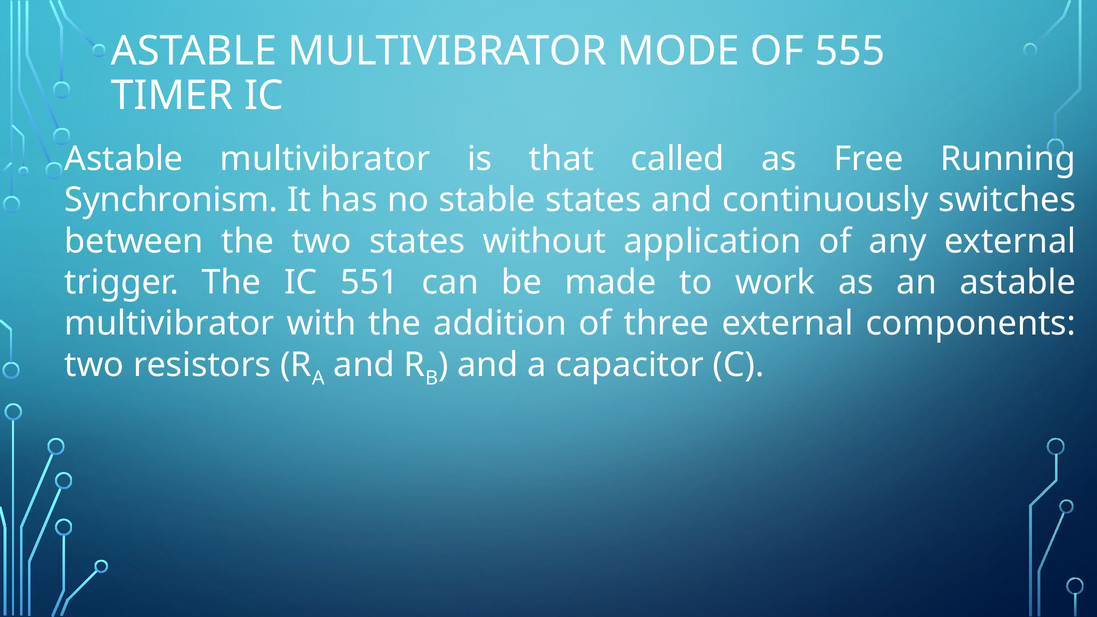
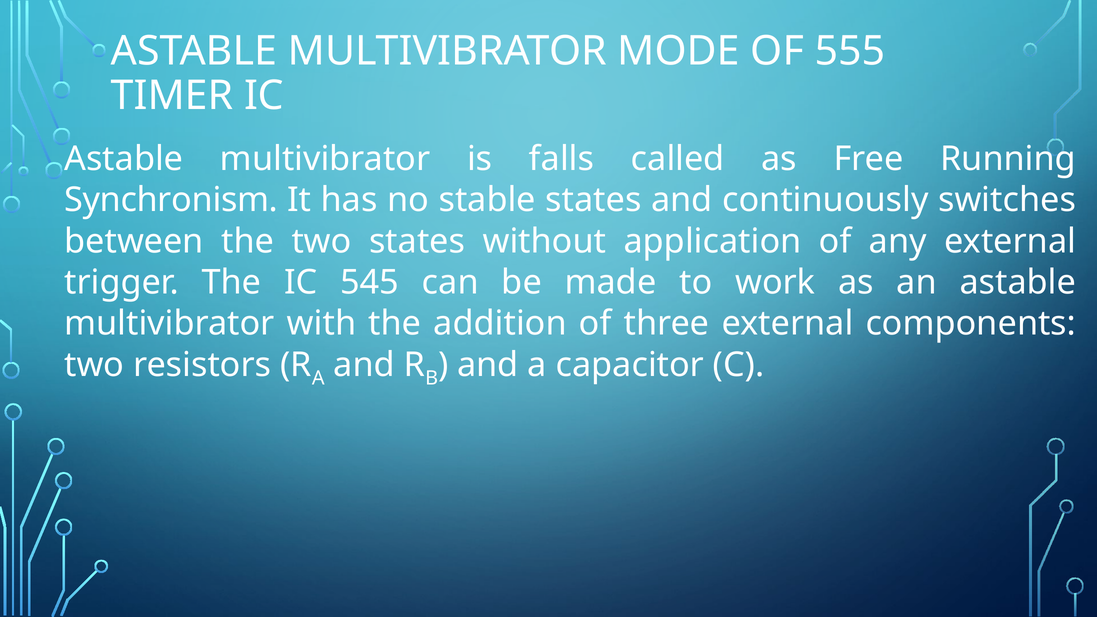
that: that -> falls
551: 551 -> 545
